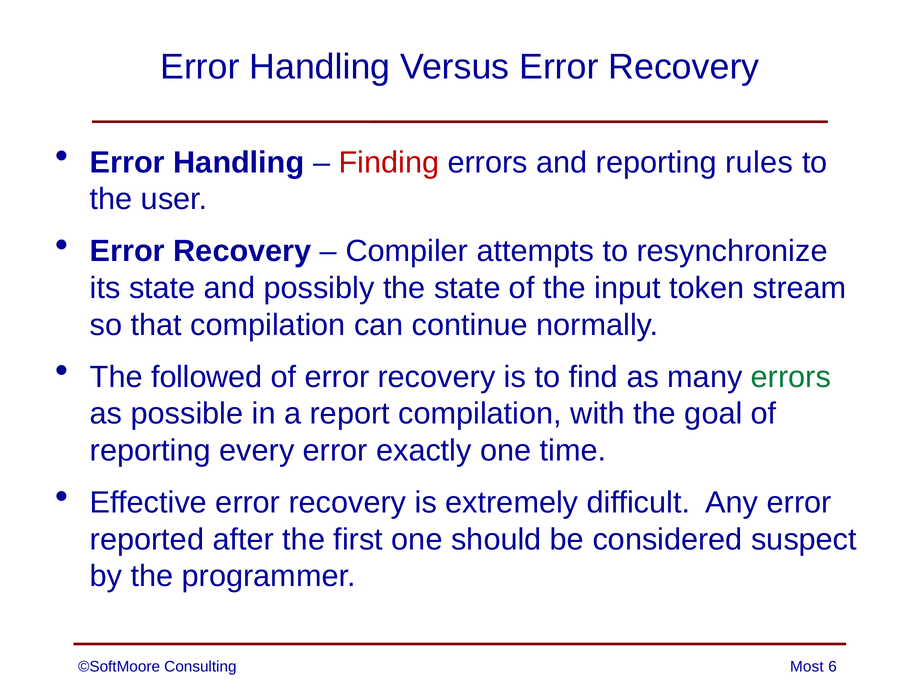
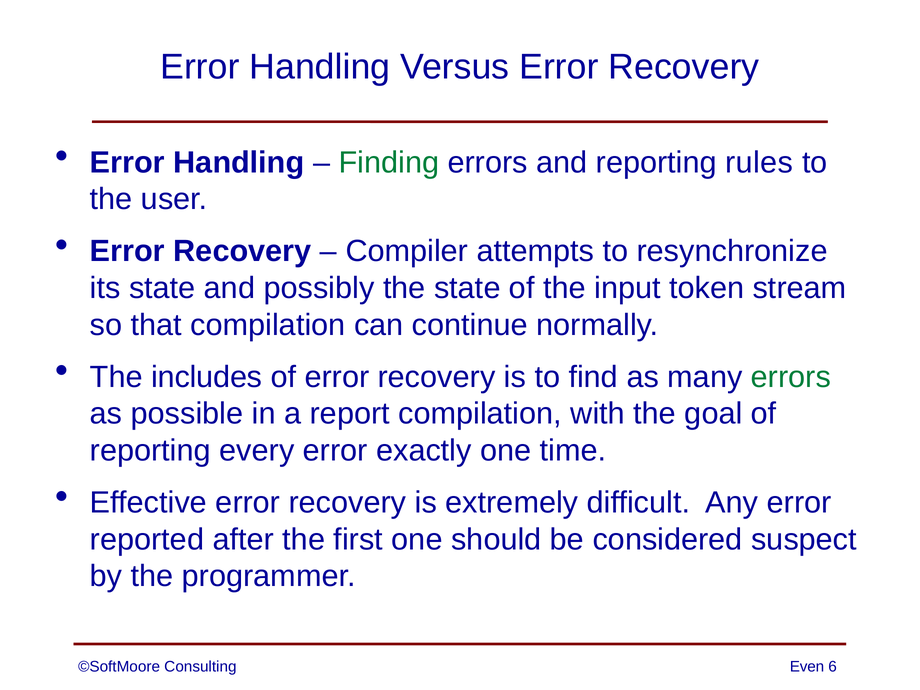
Finding colour: red -> green
followed: followed -> includes
Most: Most -> Even
